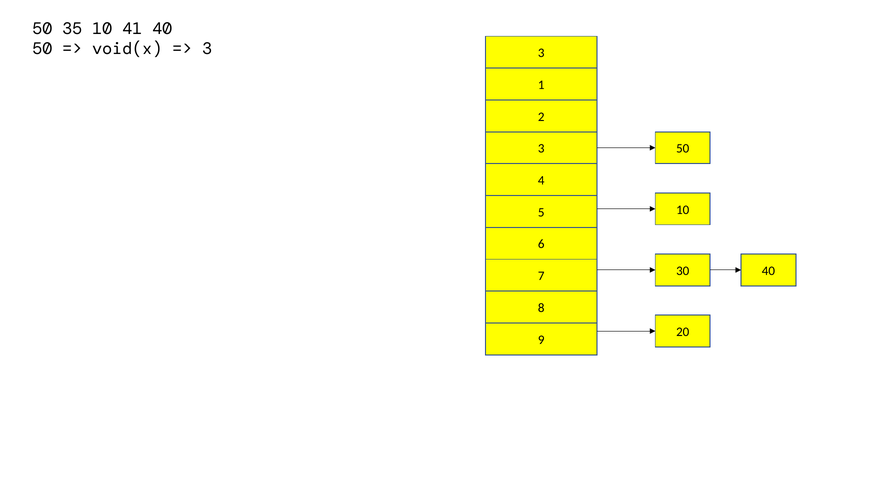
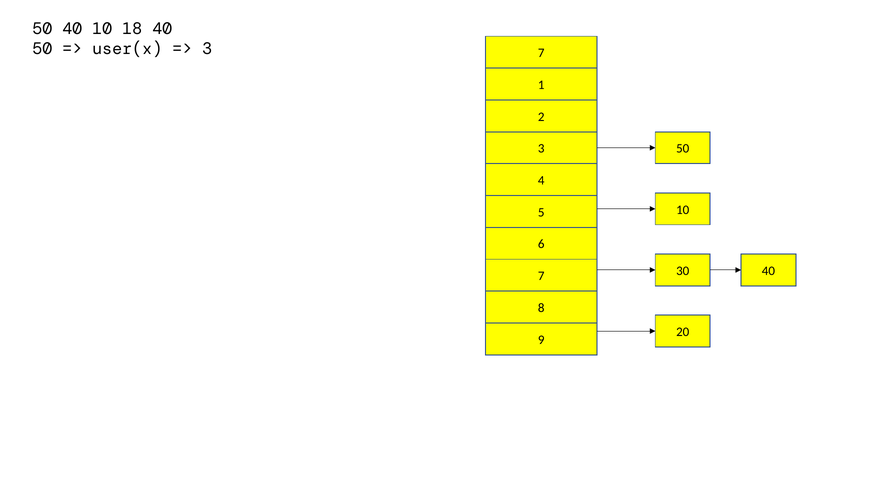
50 35: 35 -> 40
41: 41 -> 18
void(x: void(x -> user(x
3 3: 3 -> 7
